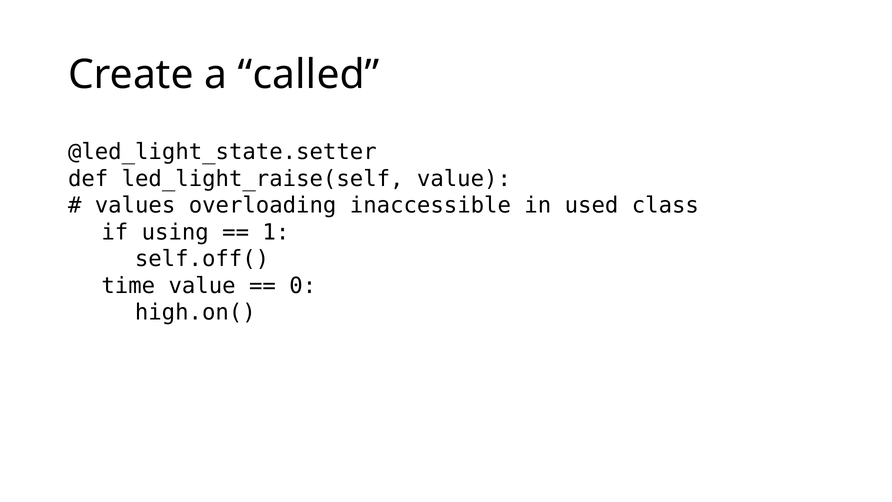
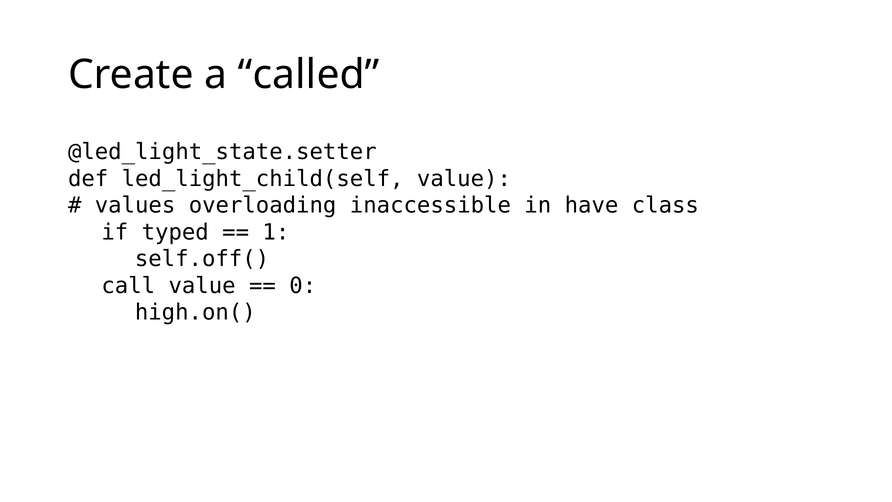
led_light_raise(self: led_light_raise(self -> led_light_child(self
used: used -> have
using: using -> typed
time: time -> call
